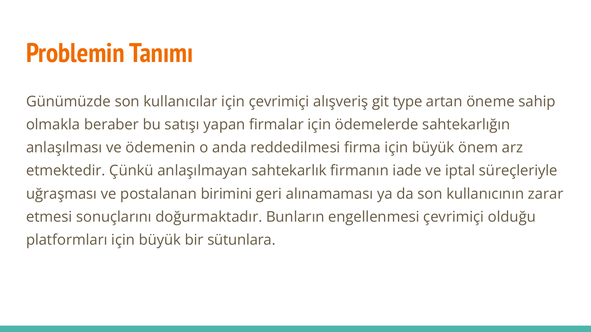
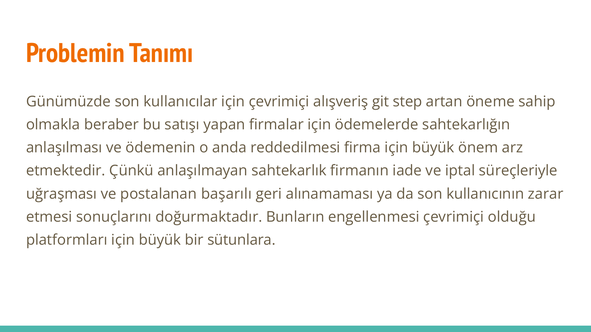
type: type -> step
birimini: birimini -> başarılı
